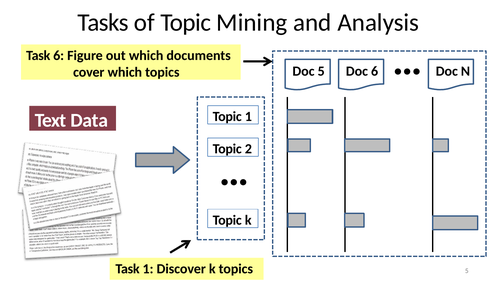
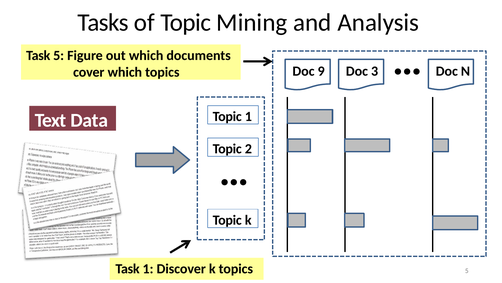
Task 6: 6 -> 5
Doc 5: 5 -> 9
Doc 6: 6 -> 3
